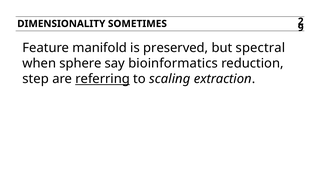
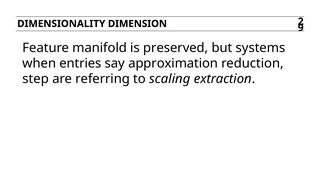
SOMETIMES: SOMETIMES -> DIMENSION
spectral: spectral -> systems
sphere: sphere -> entries
bioinformatics: bioinformatics -> approximation
referring underline: present -> none
